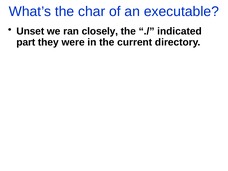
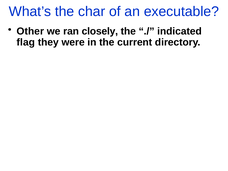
Unset: Unset -> Other
part: part -> flag
